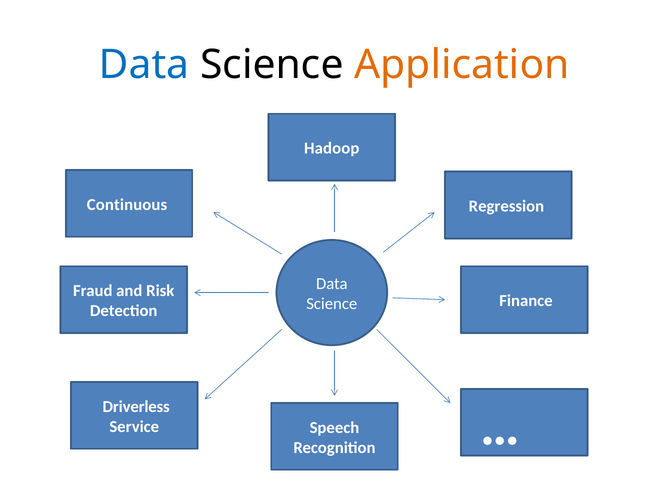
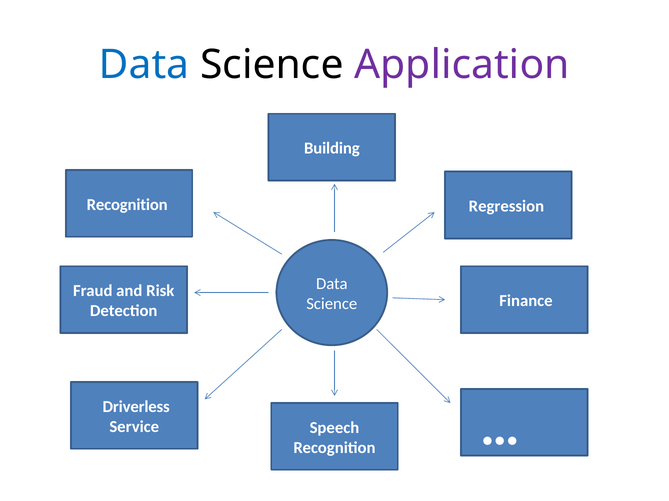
Application colour: orange -> purple
Hadoop: Hadoop -> Building
Continuous at (127, 205): Continuous -> Recognition
